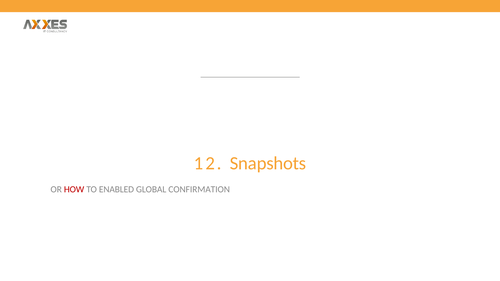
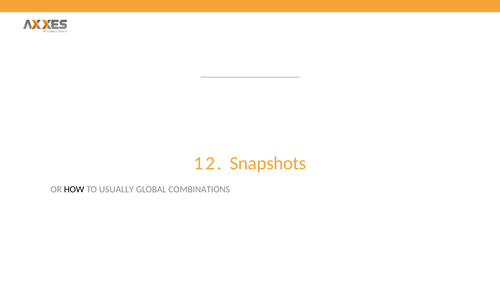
HOW colour: red -> black
ENABLED: ENABLED -> USUALLY
CONFIRMATION: CONFIRMATION -> COMBINATIONS
